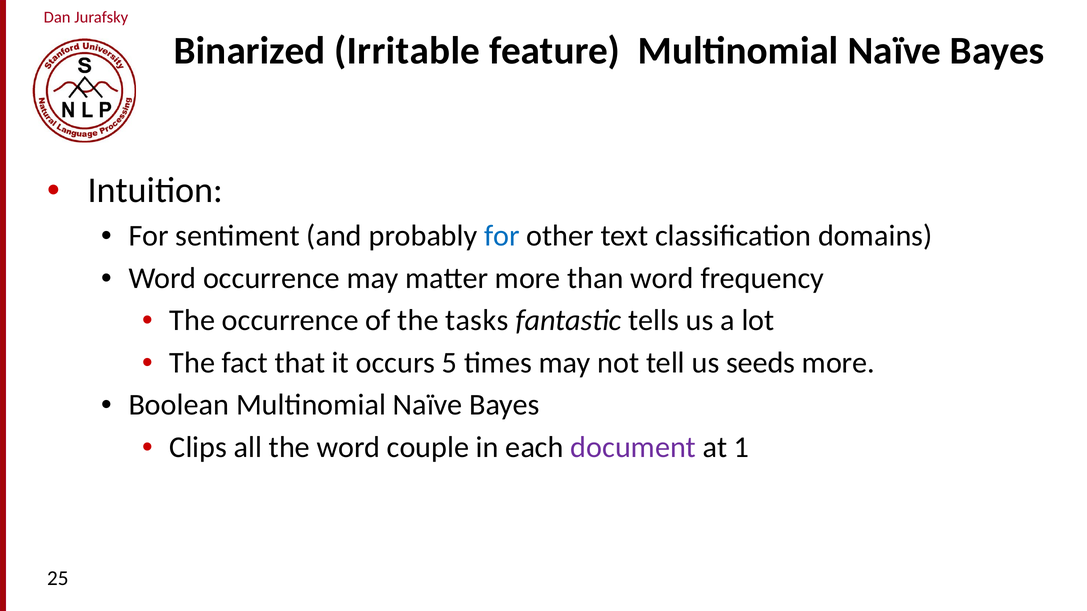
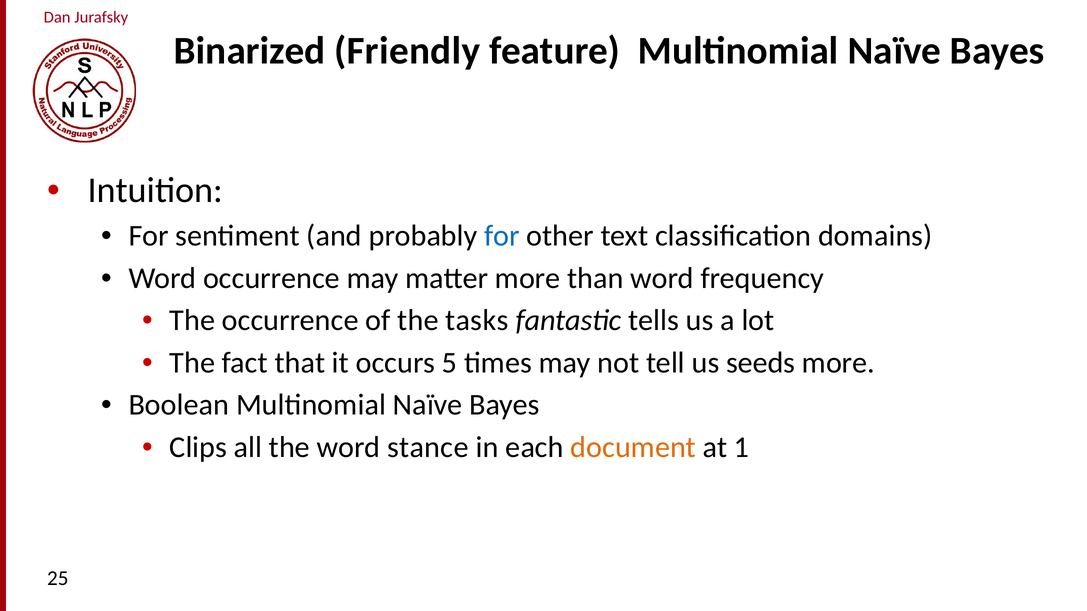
Irritable: Irritable -> Friendly
couple: couple -> stance
document colour: purple -> orange
